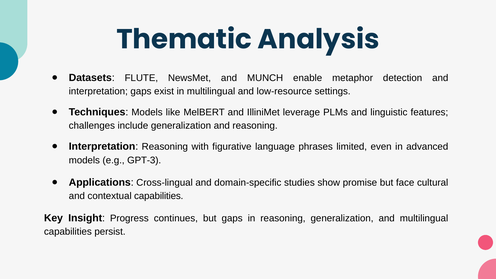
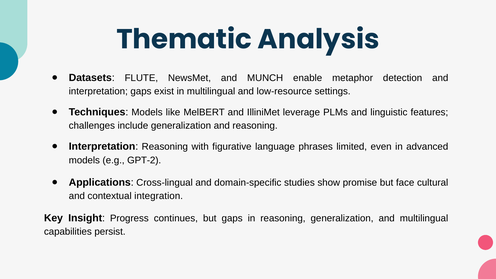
GPT-3: GPT-3 -> GPT-2
contextual capabilities: capabilities -> integration
